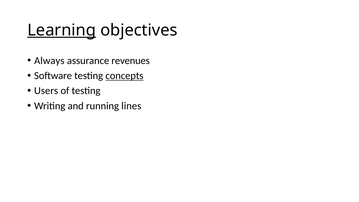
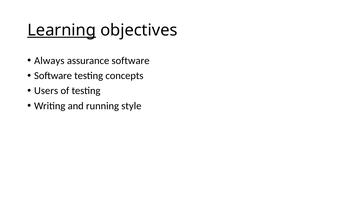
assurance revenues: revenues -> software
concepts underline: present -> none
lines: lines -> style
